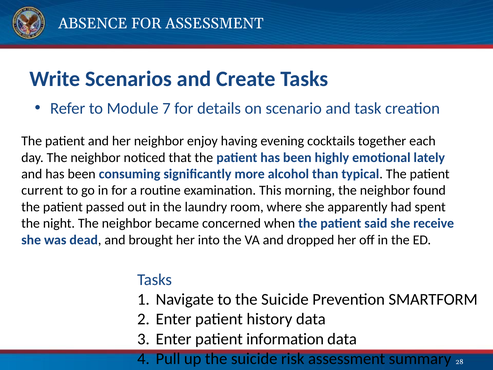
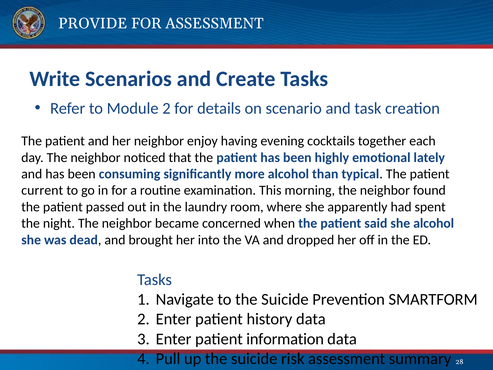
ABSENCE: ABSENCE -> PROVIDE
Module 7: 7 -> 2
she receive: receive -> alcohol
